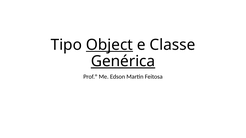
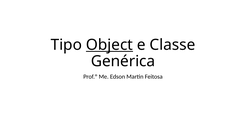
Genérica underline: present -> none
